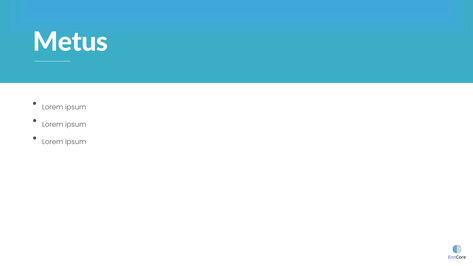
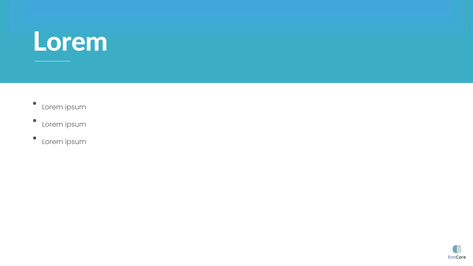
Metus at (70, 42): Metus -> Lorem
